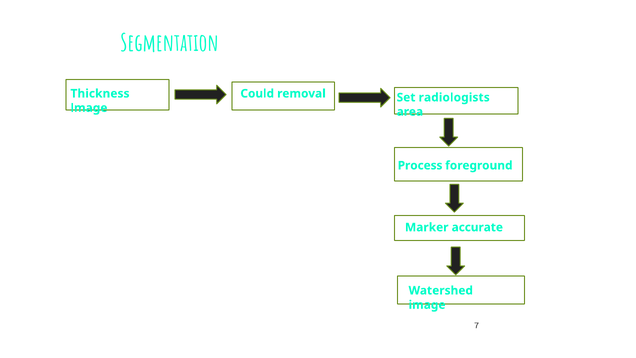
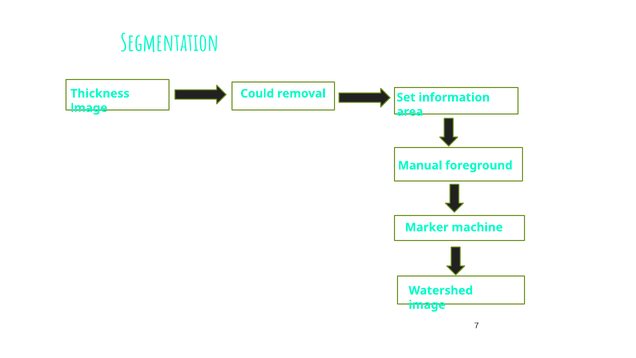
radiologists: radiologists -> information
Process: Process -> Manual
accurate: accurate -> machine
